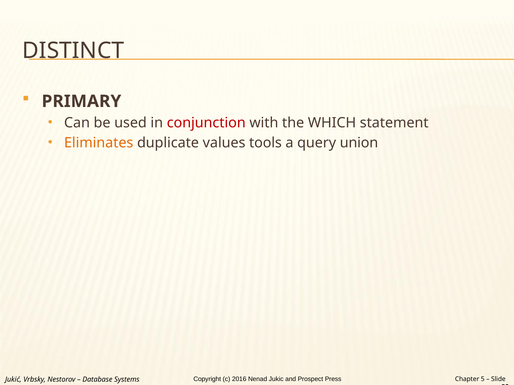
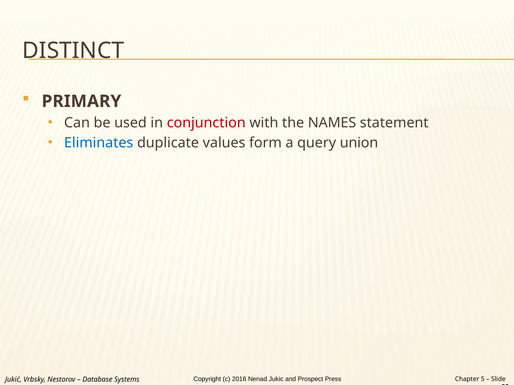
WHICH: WHICH -> NAMES
Eliminates colour: orange -> blue
tools: tools -> form
